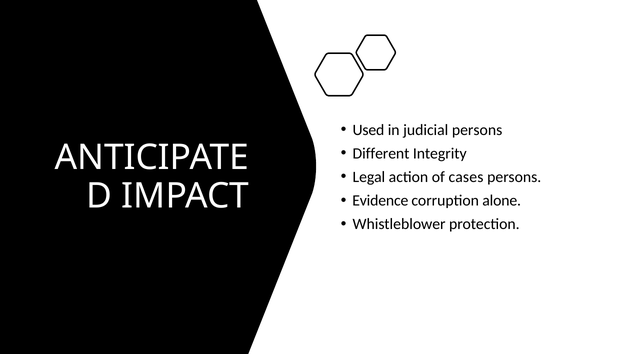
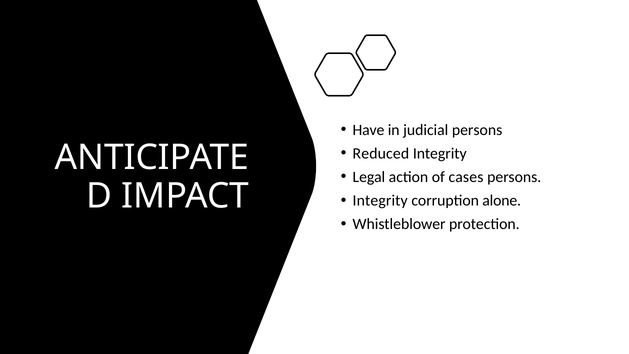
Used: Used -> Have
Different: Different -> Reduced
Evidence at (380, 200): Evidence -> Integrity
